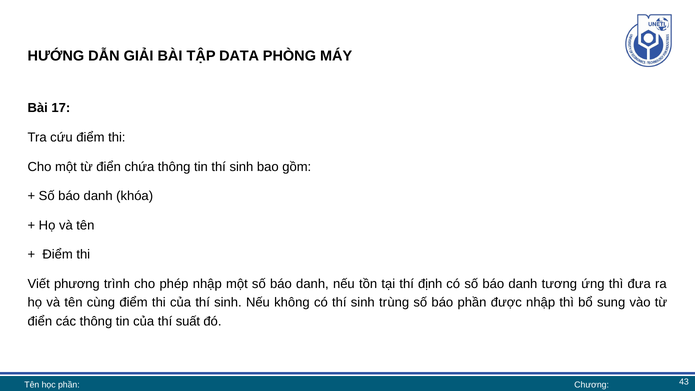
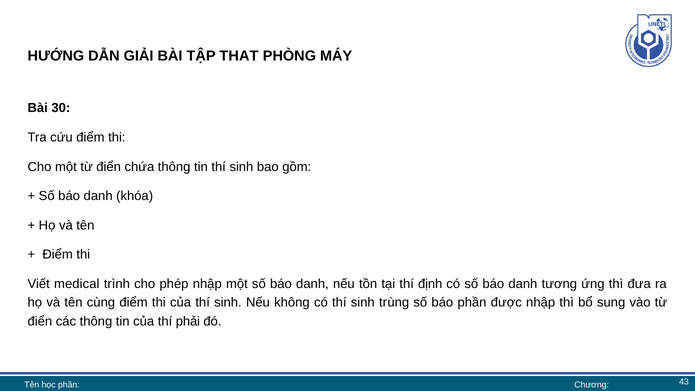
DATA: DATA -> THAT
17: 17 -> 30
phương: phương -> medical
suất: suất -> phải
